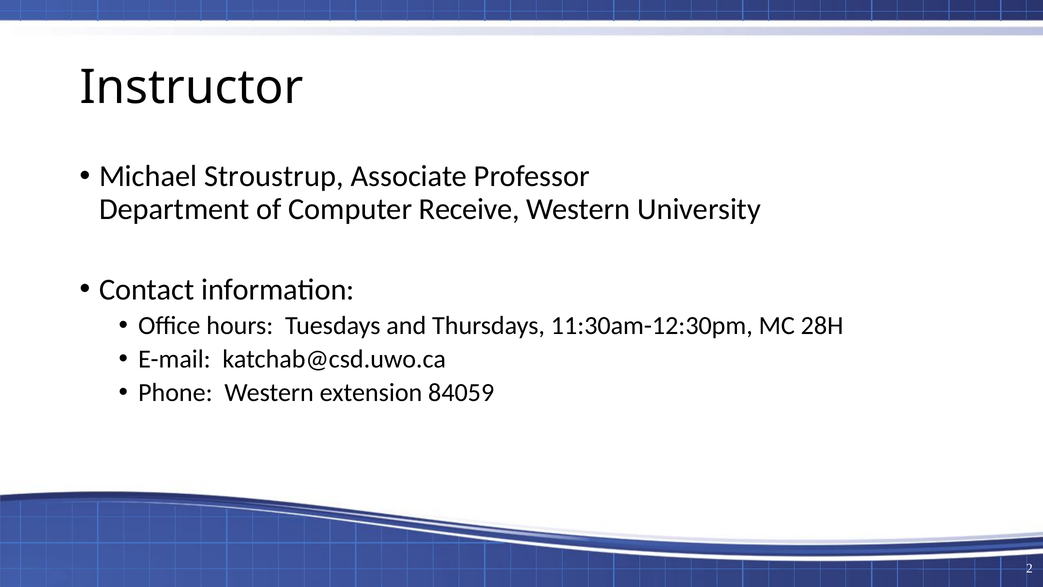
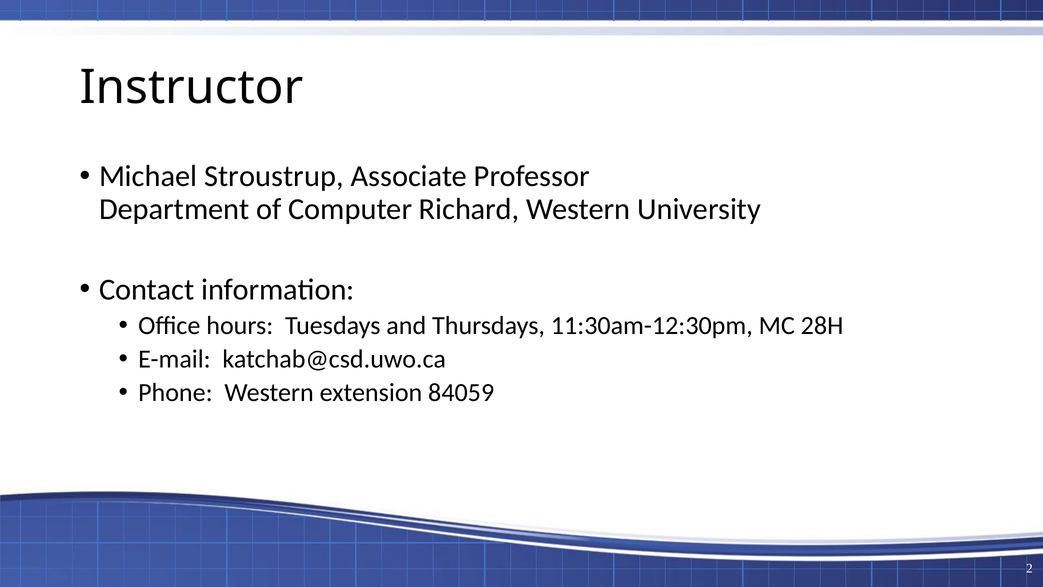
Receive: Receive -> Richard
